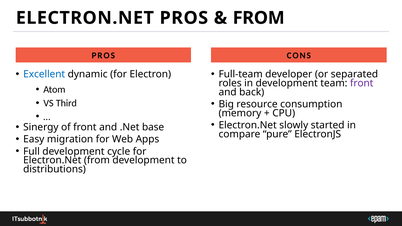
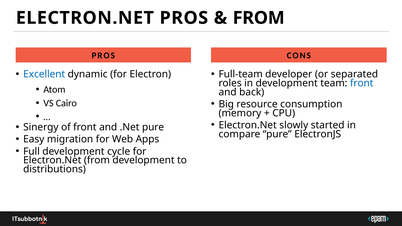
front at (362, 83) colour: purple -> blue
Third: Third -> Cairo
.Net base: base -> pure
